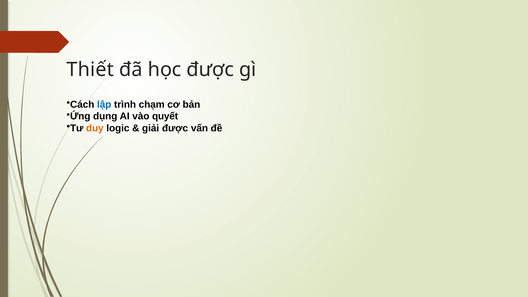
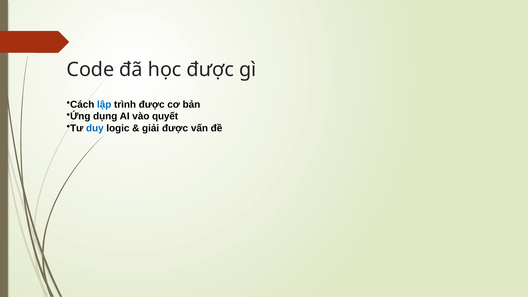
Thiết: Thiết -> Code
trình chạm: chạm -> được
duy colour: orange -> blue
